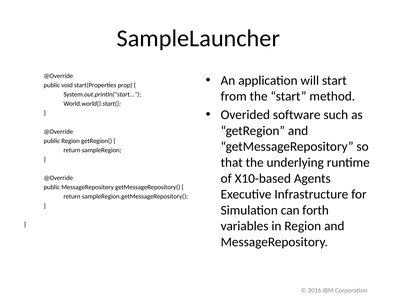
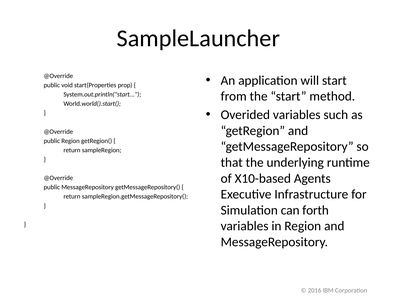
Overided software: software -> variables
